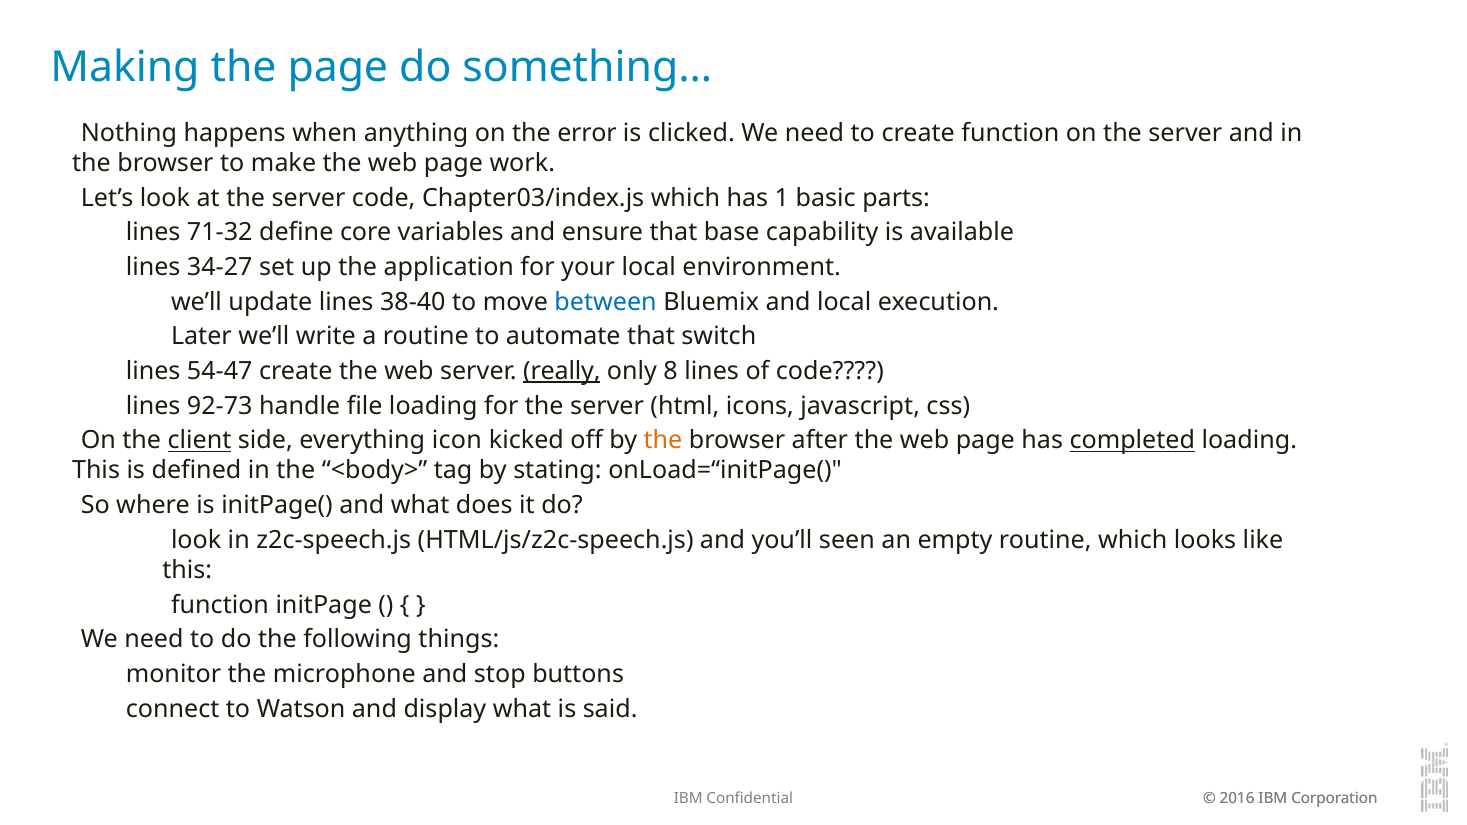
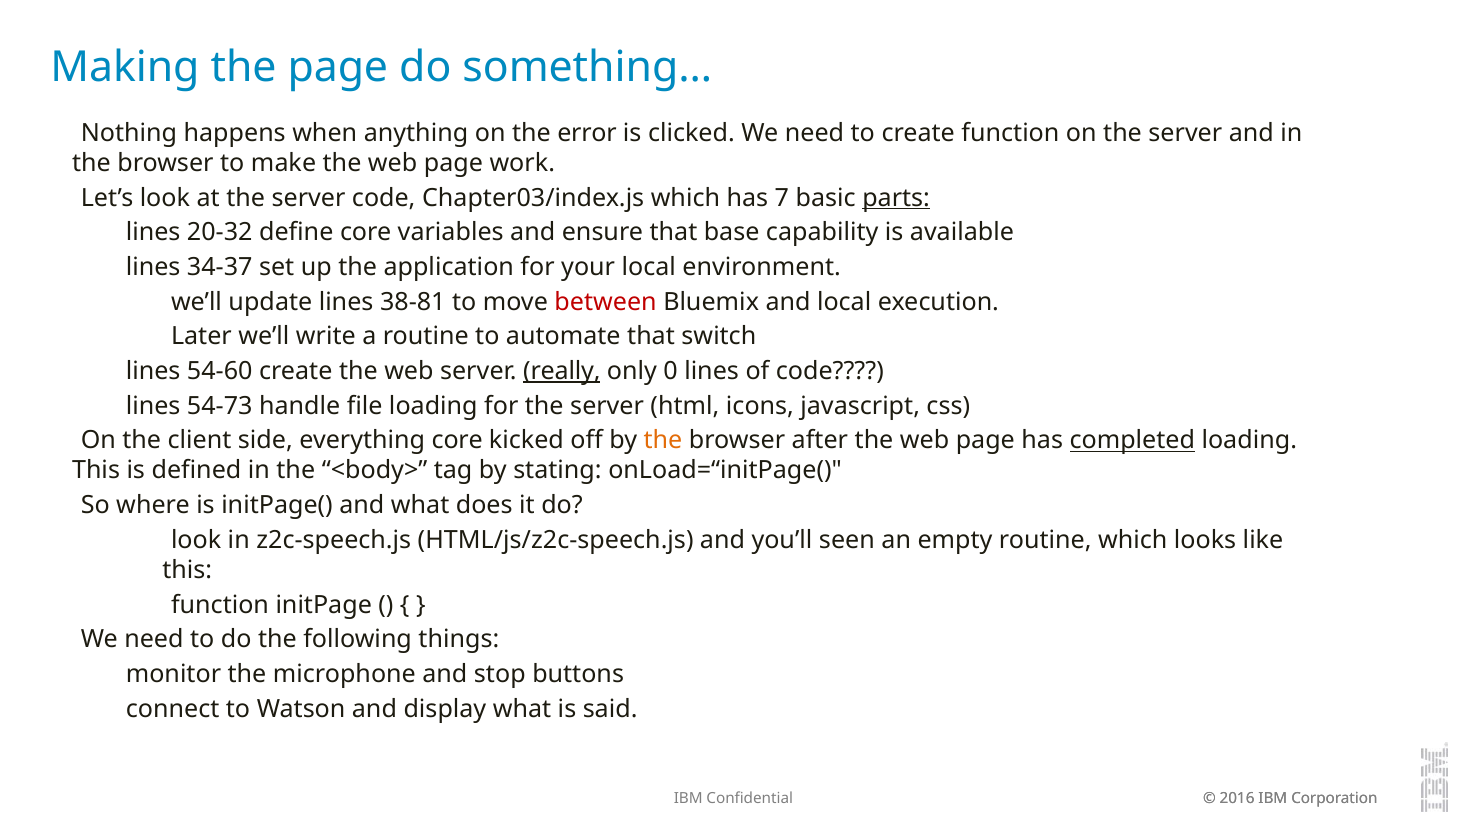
1: 1 -> 7
parts underline: none -> present
71-32: 71-32 -> 20-32
34-27: 34-27 -> 34-37
38-40: 38-40 -> 38-81
between colour: blue -> red
54-47: 54-47 -> 54-60
8: 8 -> 0
92-73: 92-73 -> 54-73
client underline: present -> none
everything icon: icon -> core
